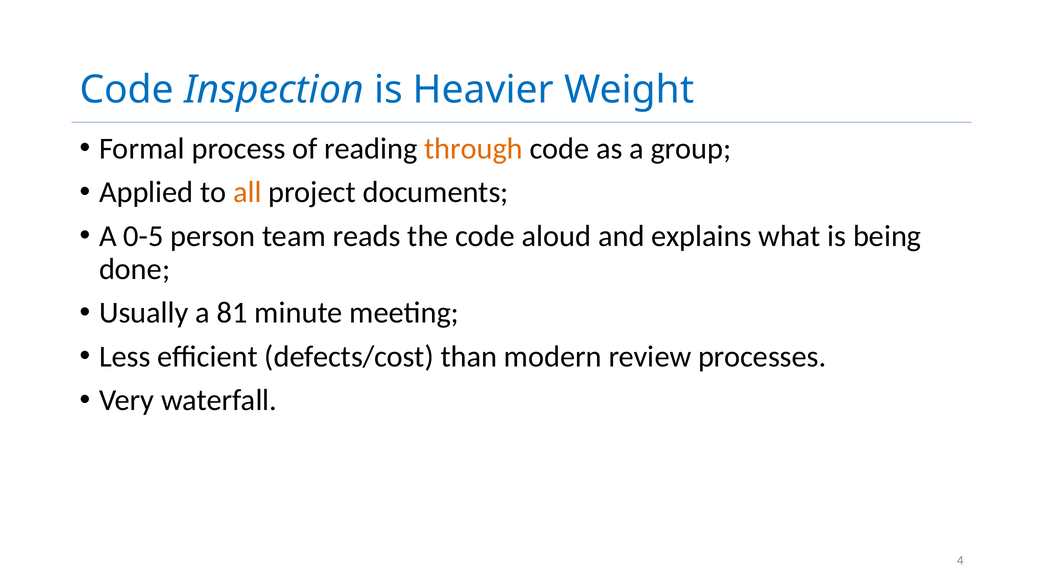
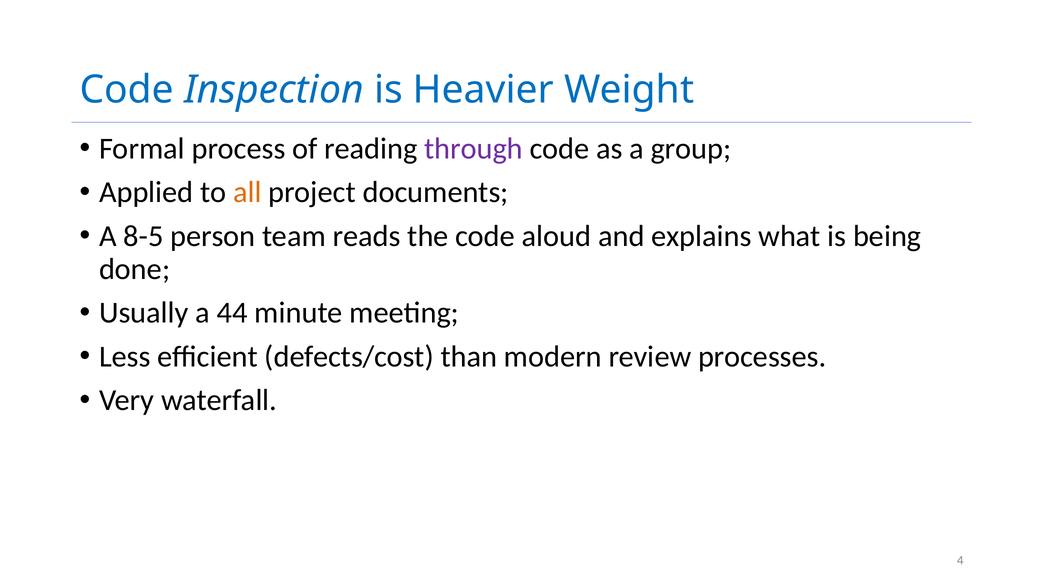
through colour: orange -> purple
0-5: 0-5 -> 8-5
81: 81 -> 44
